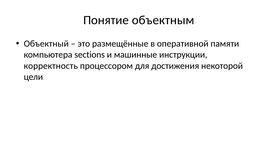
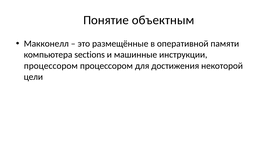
Объектный: Объектный -> Макконелл
корректность at (51, 66): корректность -> процессором
